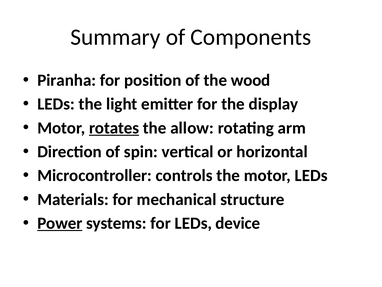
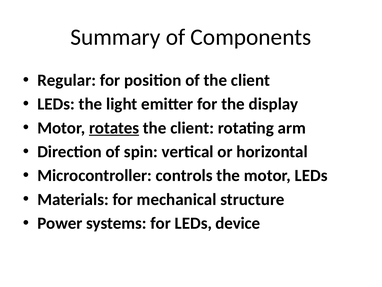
Piranha: Piranha -> Regular
of the wood: wood -> client
allow at (192, 128): allow -> client
Power underline: present -> none
